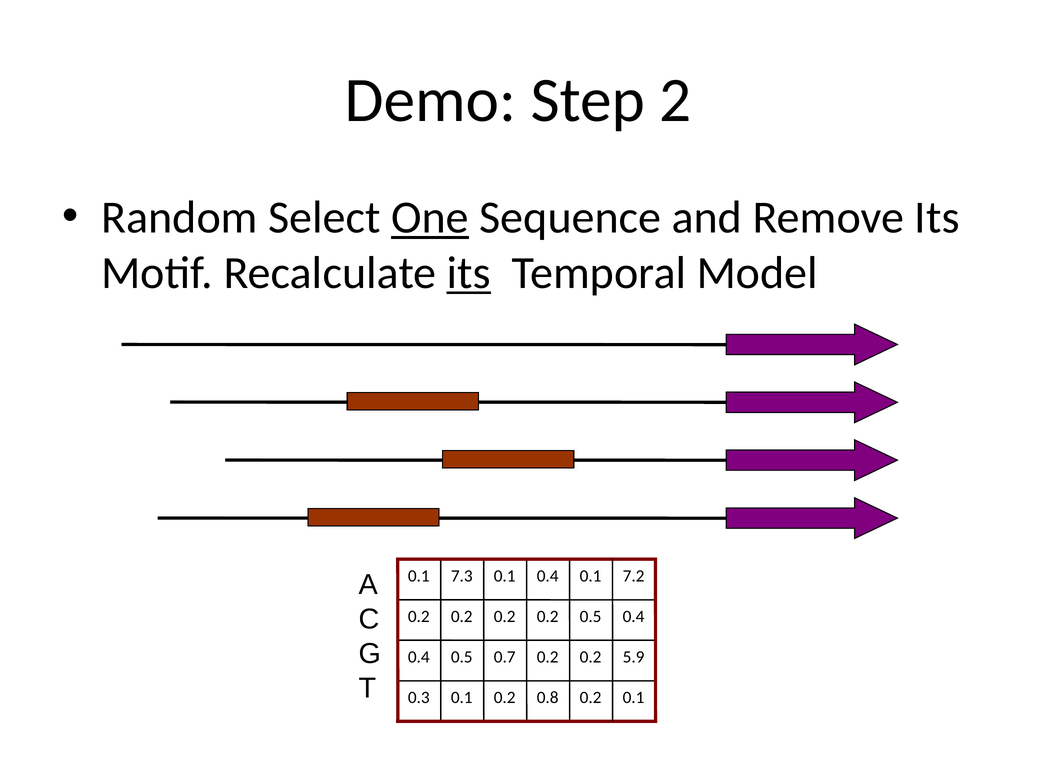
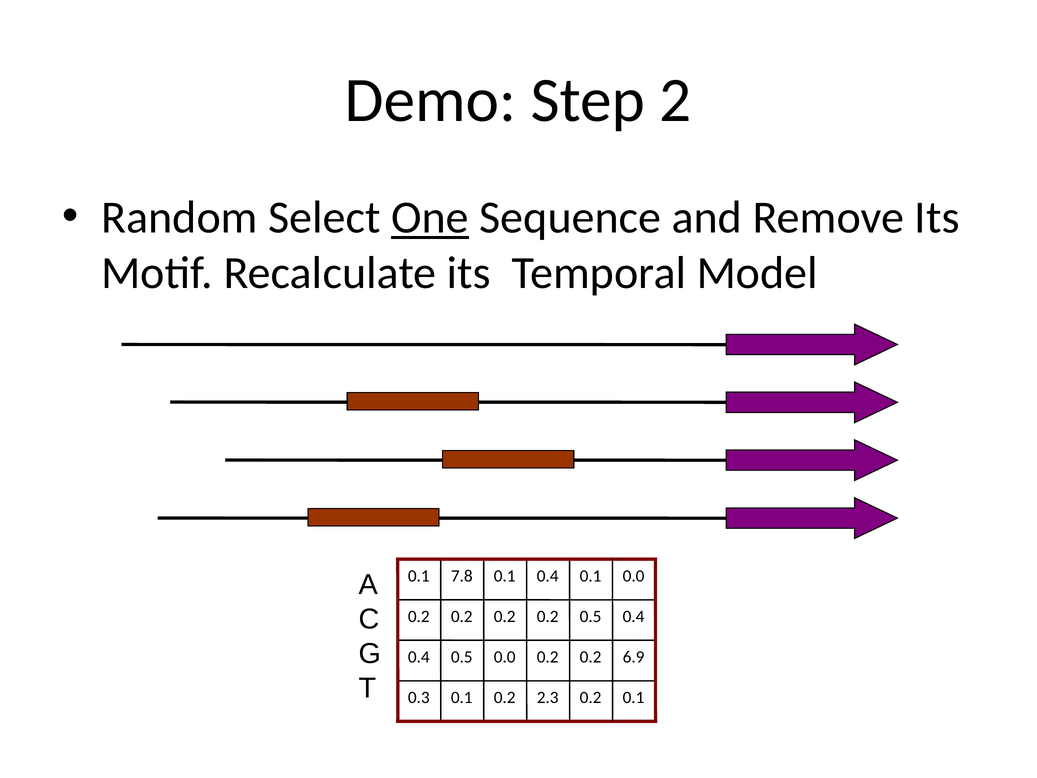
its at (469, 273) underline: present -> none
7.3: 7.3 -> 7.8
7.2 at (634, 576): 7.2 -> 0.0
0.7 at (505, 657): 0.7 -> 0.0
5.9: 5.9 -> 6.9
0.8: 0.8 -> 2.3
